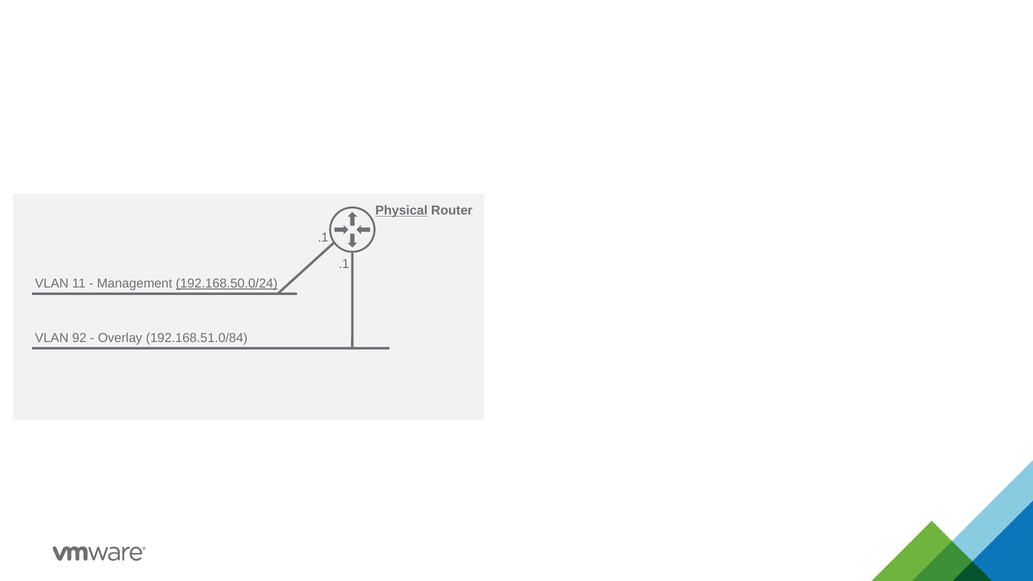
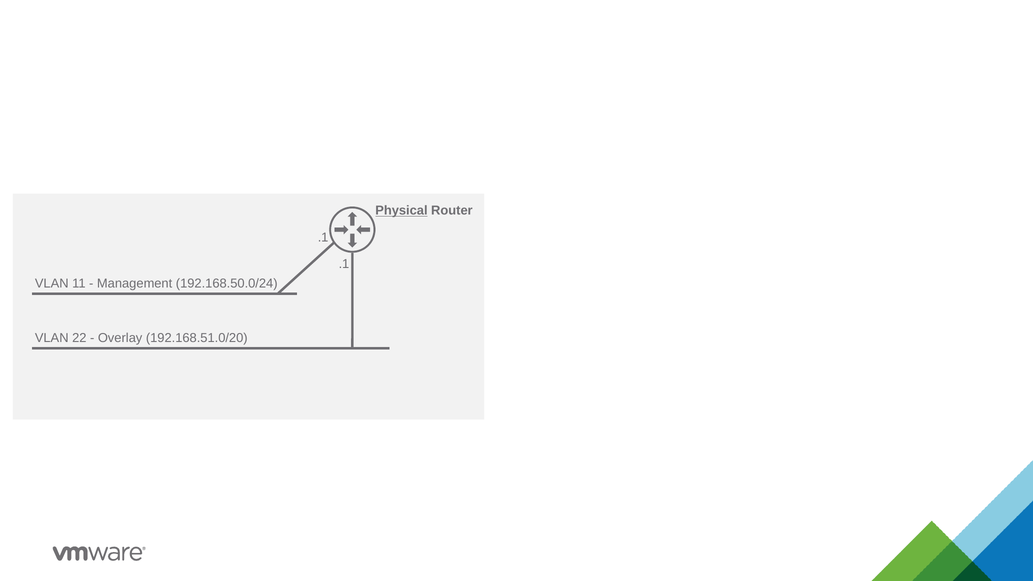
192.168.50.0/24 underline: present -> none
92: 92 -> 22
192.168.51.0/84: 192.168.51.0/84 -> 192.168.51.0/20
